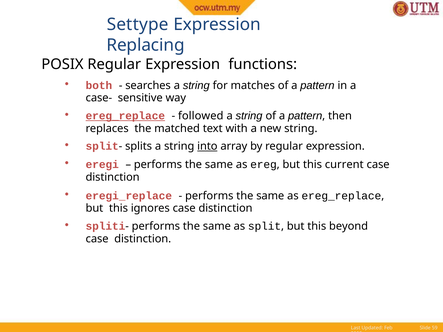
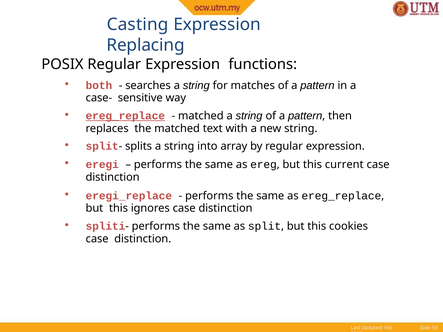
Settype: Settype -> Casting
followed at (201, 116): followed -> matched
into underline: present -> none
beyond: beyond -> cookies
